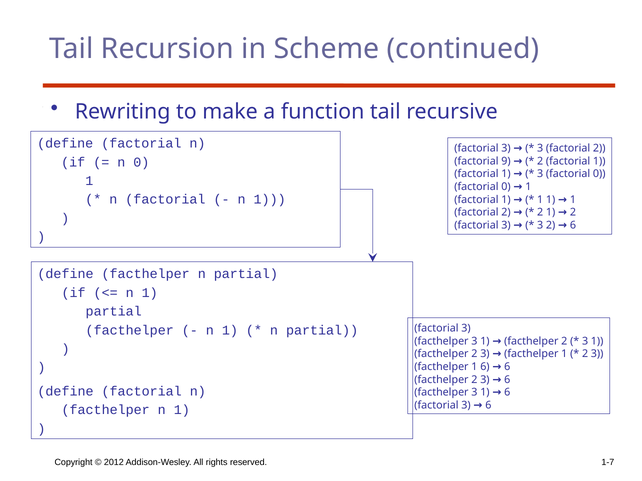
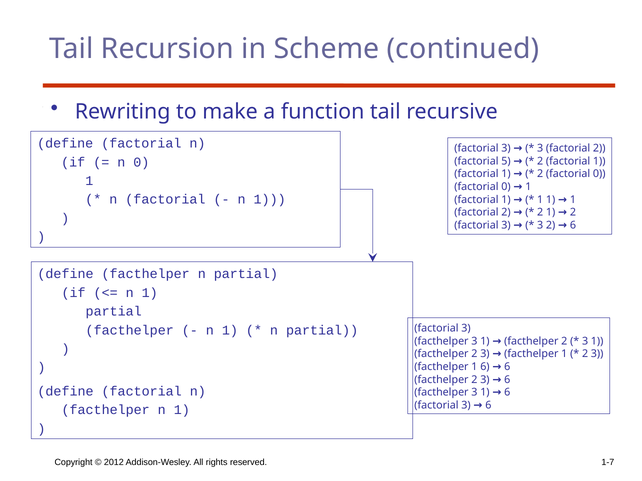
9: 9 -> 5
3 at (540, 174): 3 -> 2
